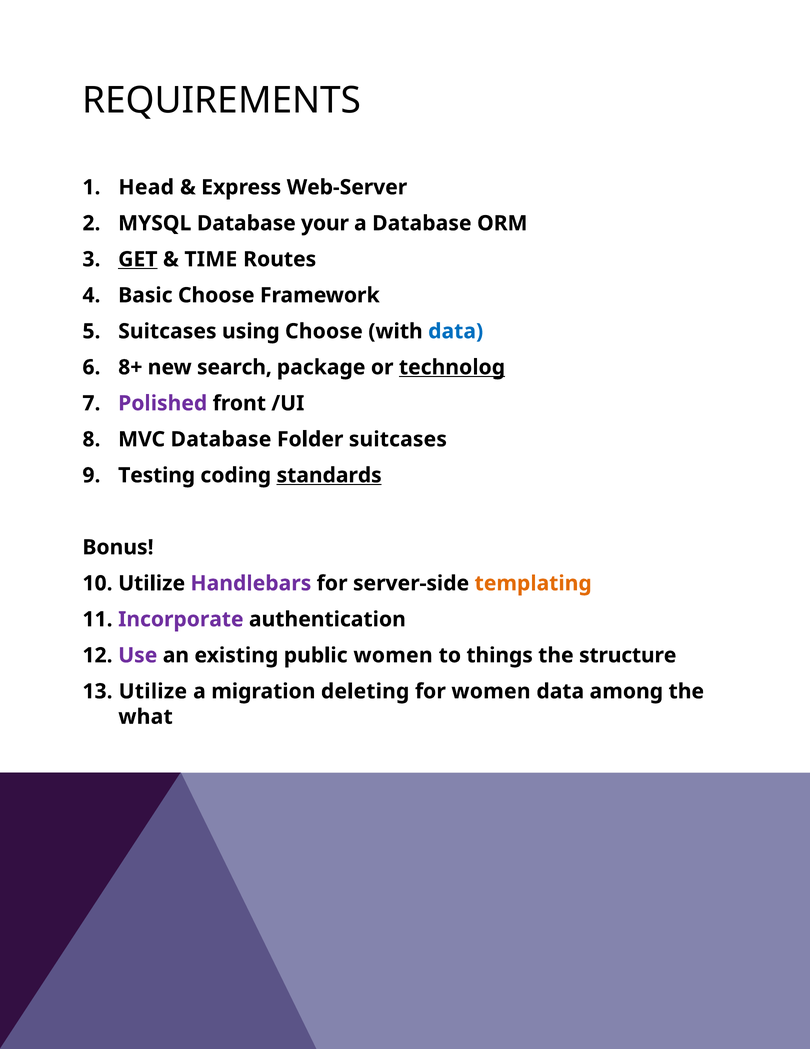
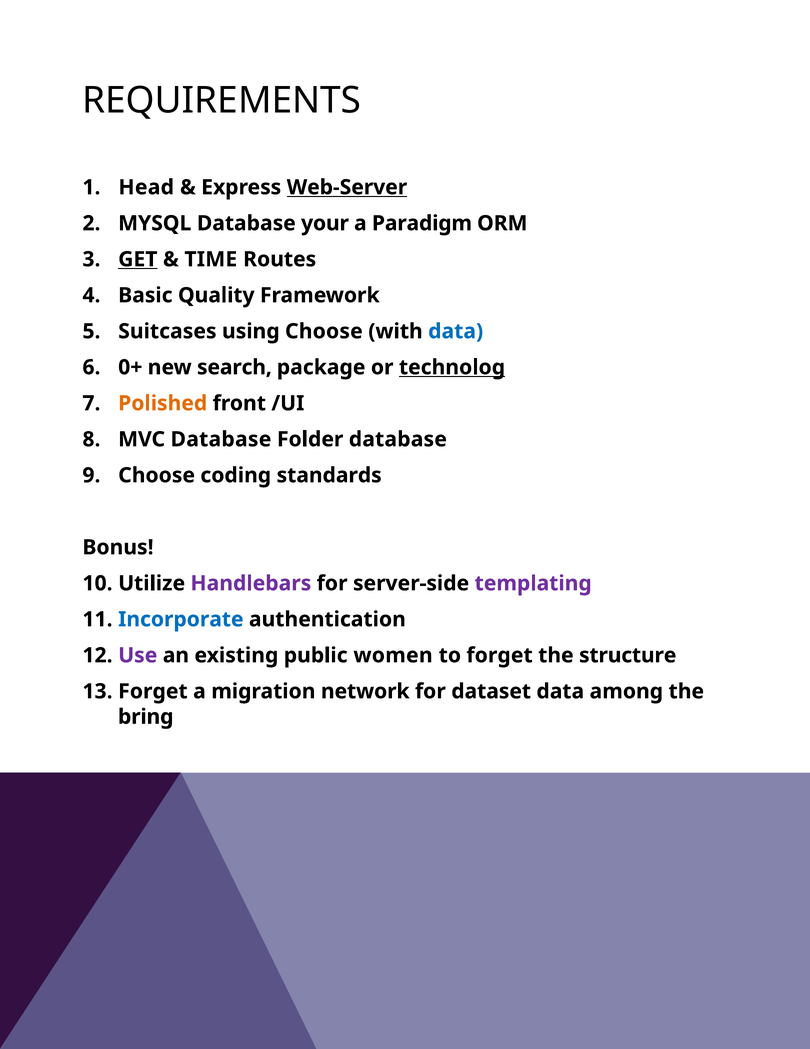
Web-Server underline: none -> present
a Database: Database -> Paradigm
Basic Choose: Choose -> Quality
8+: 8+ -> 0+
Polished colour: purple -> orange
Folder suitcases: suitcases -> database
Testing at (157, 475): Testing -> Choose
standards underline: present -> none
templating colour: orange -> purple
Incorporate colour: purple -> blue
to things: things -> forget
Utilize at (153, 691): Utilize -> Forget
deleting: deleting -> network
for women: women -> dataset
what: what -> bring
